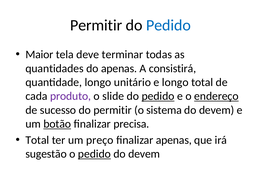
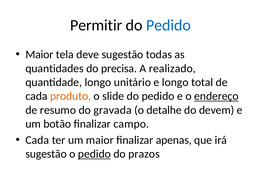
deve terminar: terminar -> sugestão
do apenas: apenas -> precisa
consistirá: consistirá -> realizado
produto colour: purple -> orange
pedido at (158, 97) underline: present -> none
sucesso: sucesso -> resumo
do permitir: permitir -> gravada
sistema: sistema -> detalhe
botão underline: present -> none
precisa: precisa -> campo
Total at (37, 141): Total -> Cada
um preço: preço -> maior
devem at (144, 155): devem -> prazos
